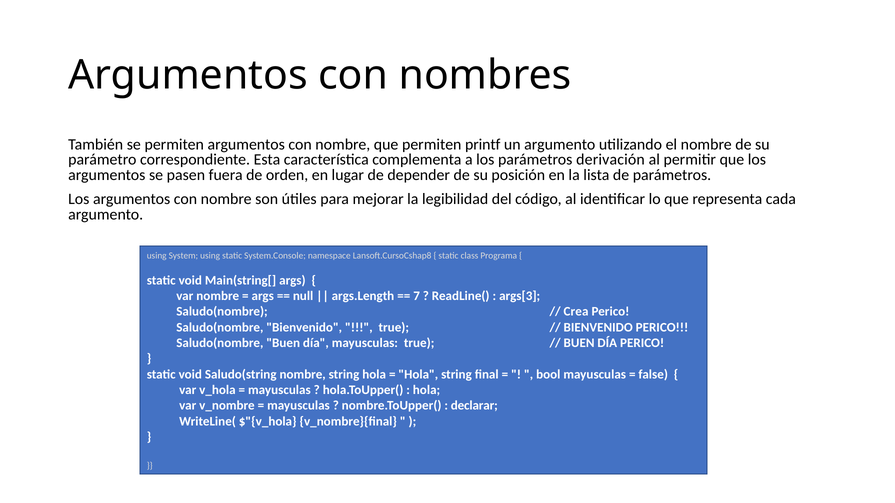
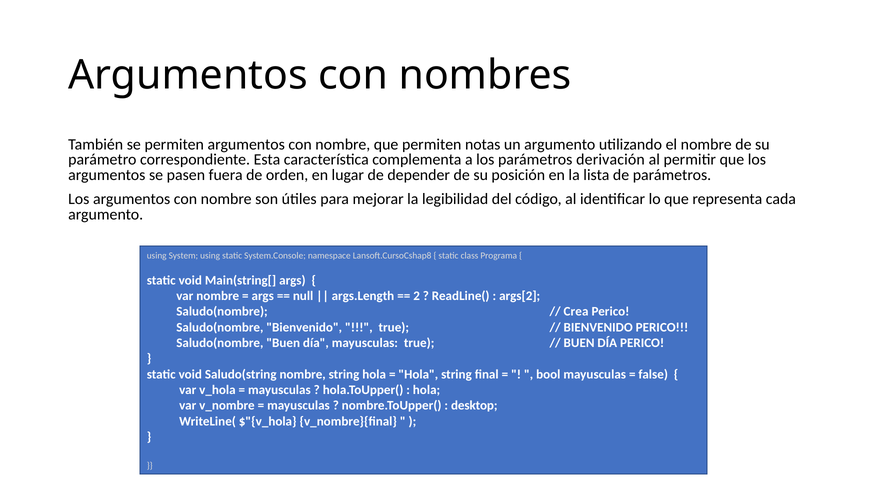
printf: printf -> notas
7: 7 -> 2
args[3: args[3 -> args[2
declarar: declarar -> desktop
